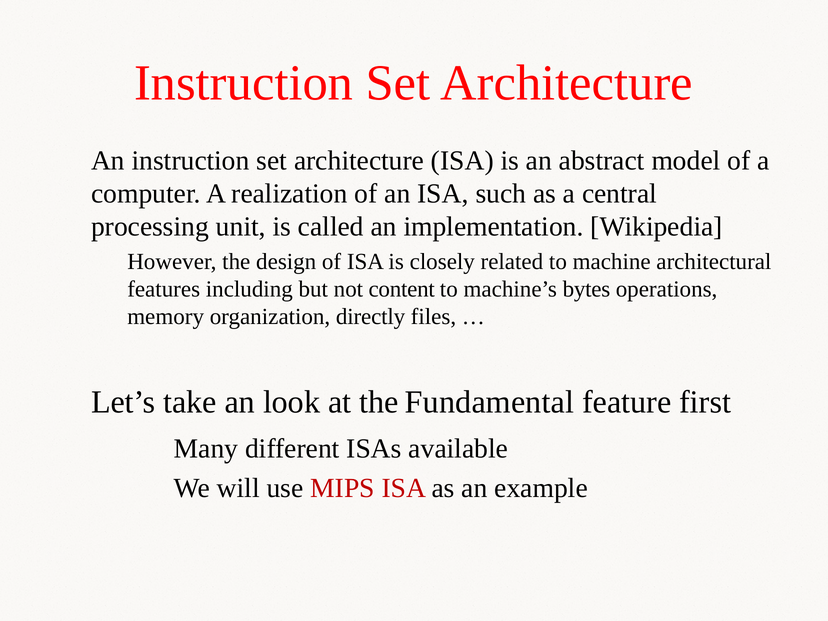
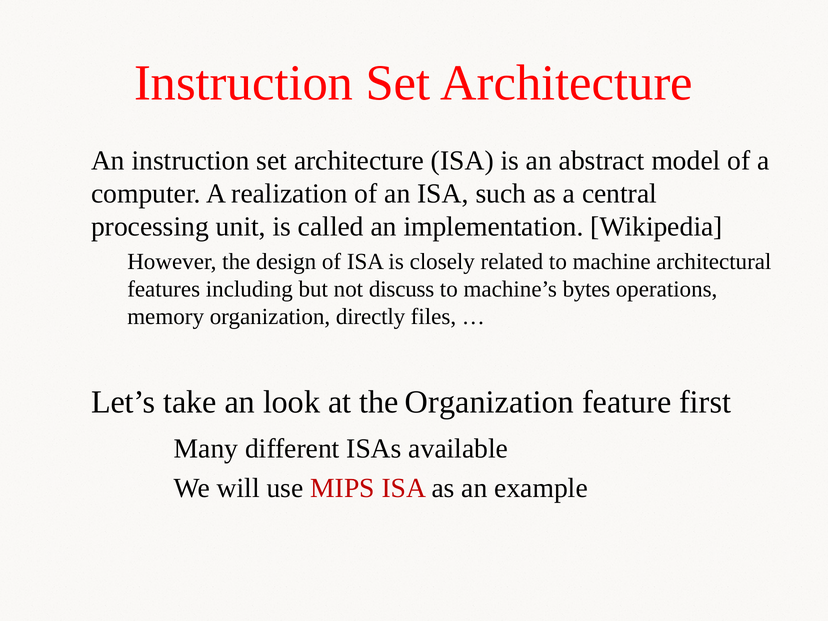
content: content -> discuss
the Fundamental: Fundamental -> Organization
